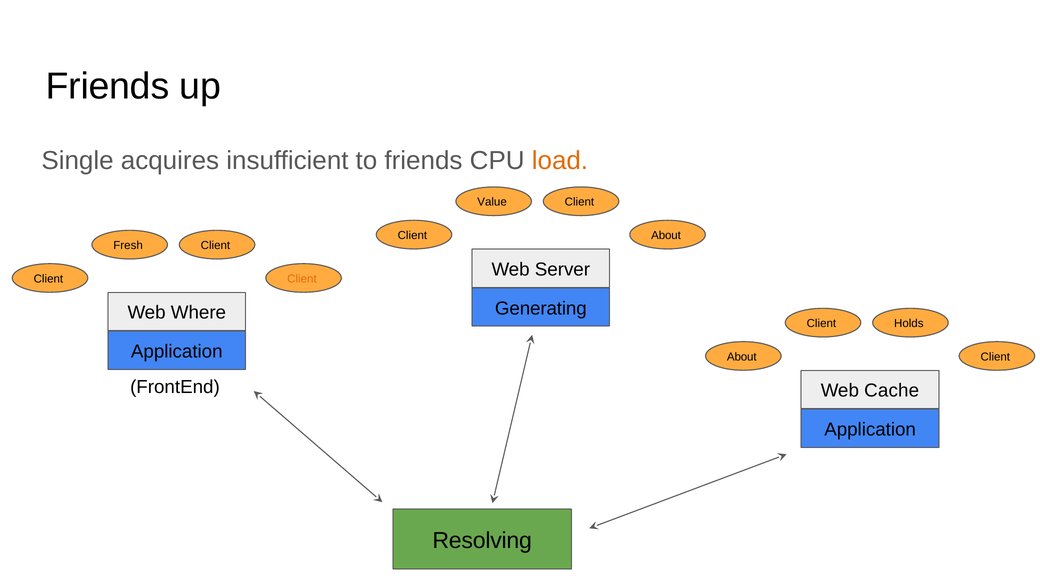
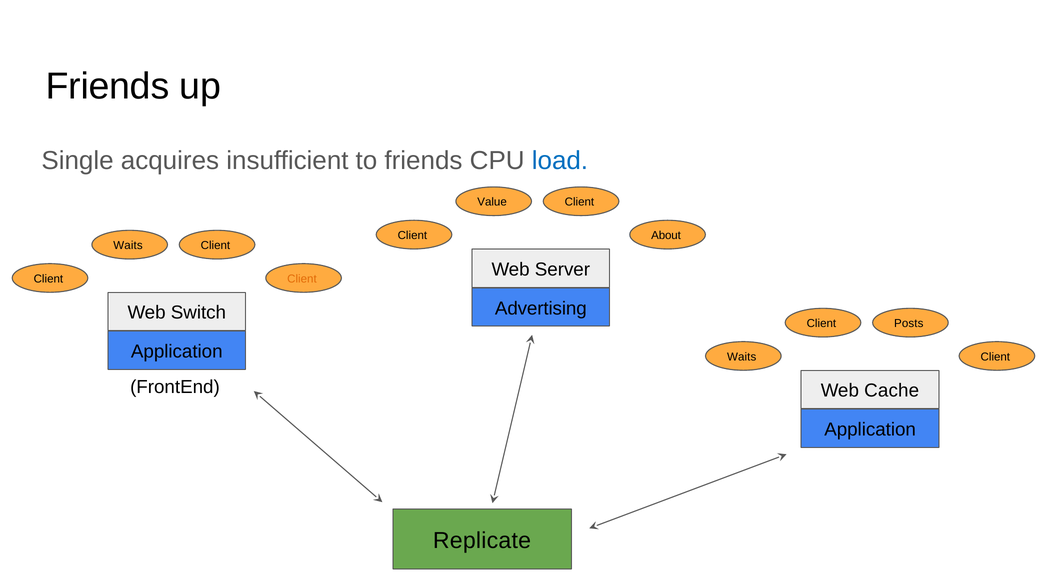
load colour: orange -> blue
Fresh at (128, 245): Fresh -> Waits
Generating: Generating -> Advertising
Where: Where -> Switch
Holds: Holds -> Posts
About at (742, 357): About -> Waits
Resolving: Resolving -> Replicate
